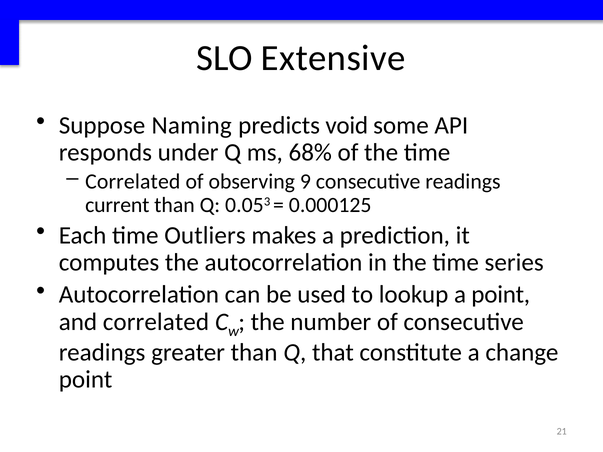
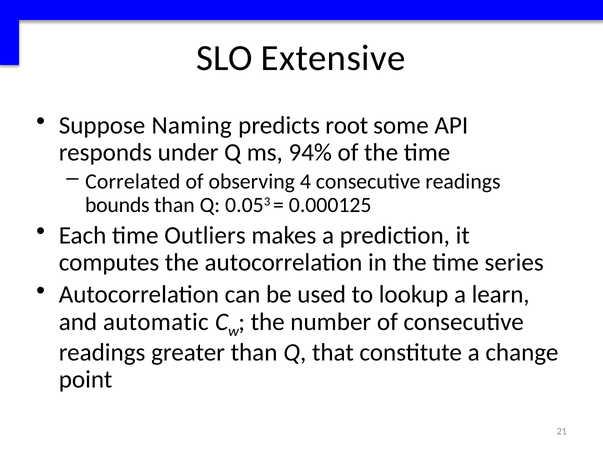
void: void -> root
68%: 68% -> 94%
9: 9 -> 4
current: current -> bounds
a point: point -> learn
and correlated: correlated -> automatic
